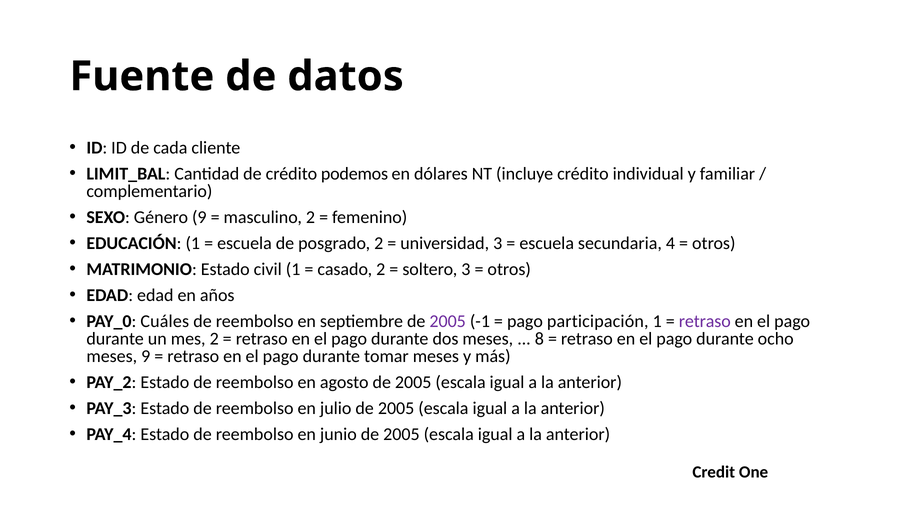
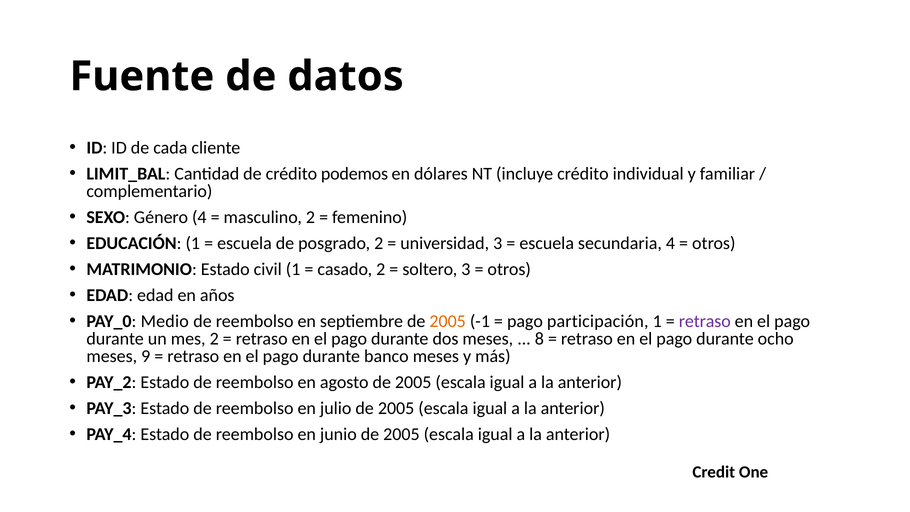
Género 9: 9 -> 4
Cuáles: Cuáles -> Medio
2005 at (448, 321) colour: purple -> orange
tomar: tomar -> banco
